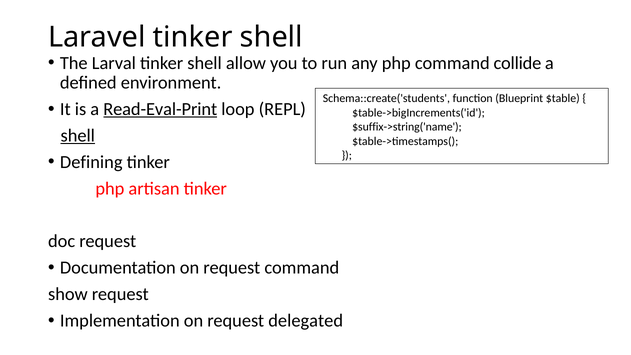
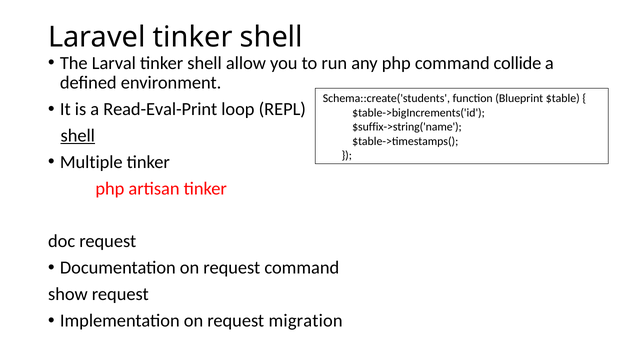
Read-Eval-Print underline: present -> none
Defining: Defining -> Multiple
delegated: delegated -> migration
